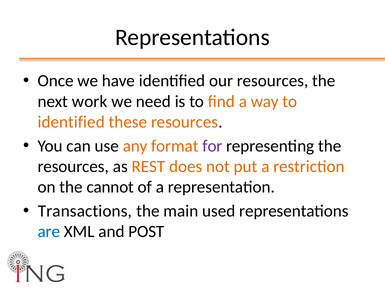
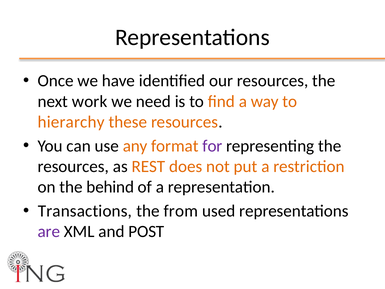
identified at (71, 122): identified -> hierarchy
cannot: cannot -> behind
main: main -> from
are colour: blue -> purple
